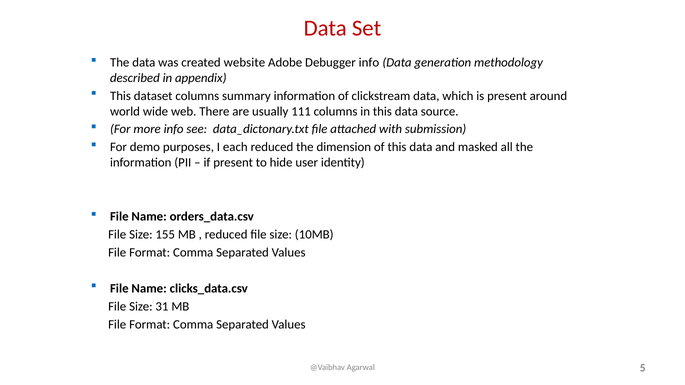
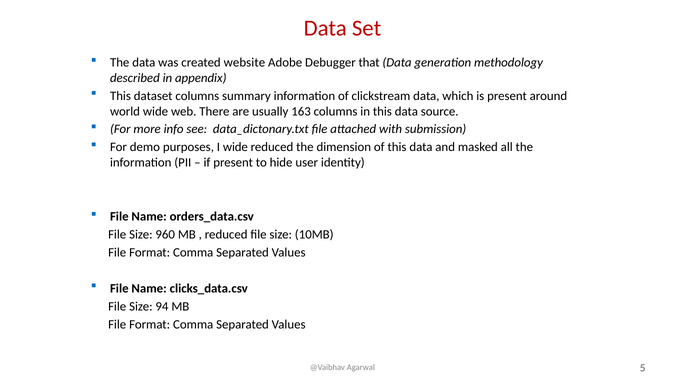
Debugger info: info -> that
111: 111 -> 163
I each: each -> wide
155: 155 -> 960
31: 31 -> 94
